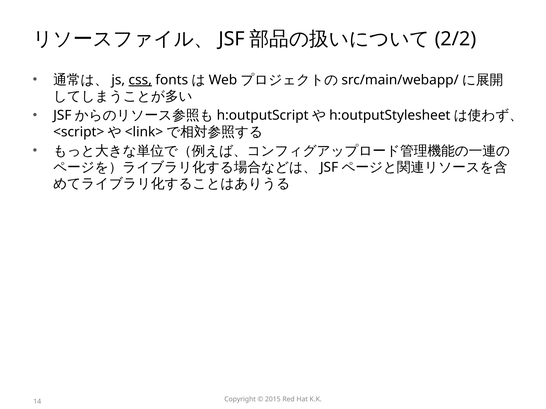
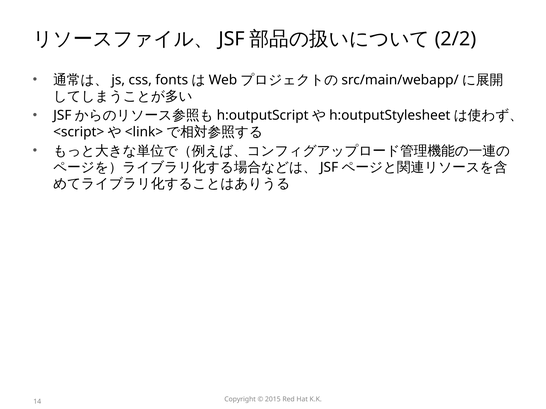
css underline: present -> none
